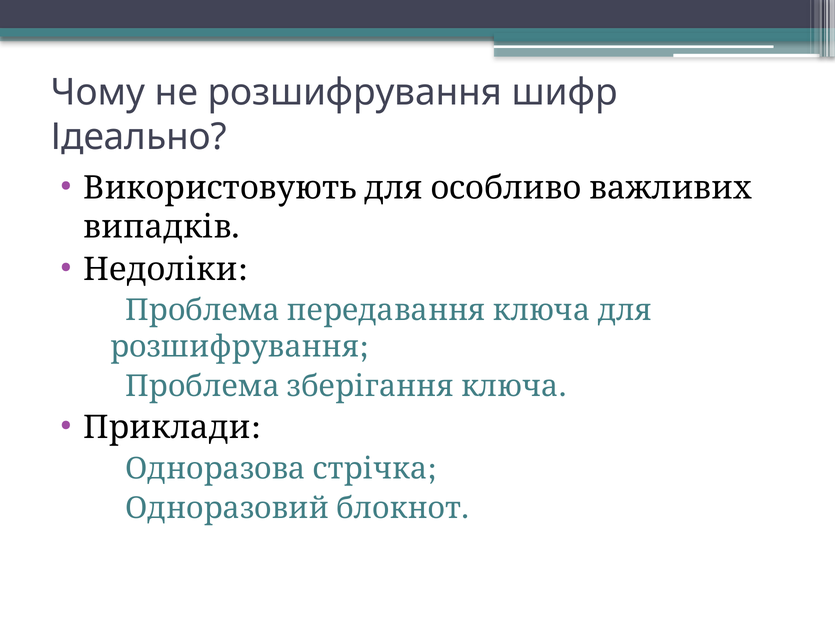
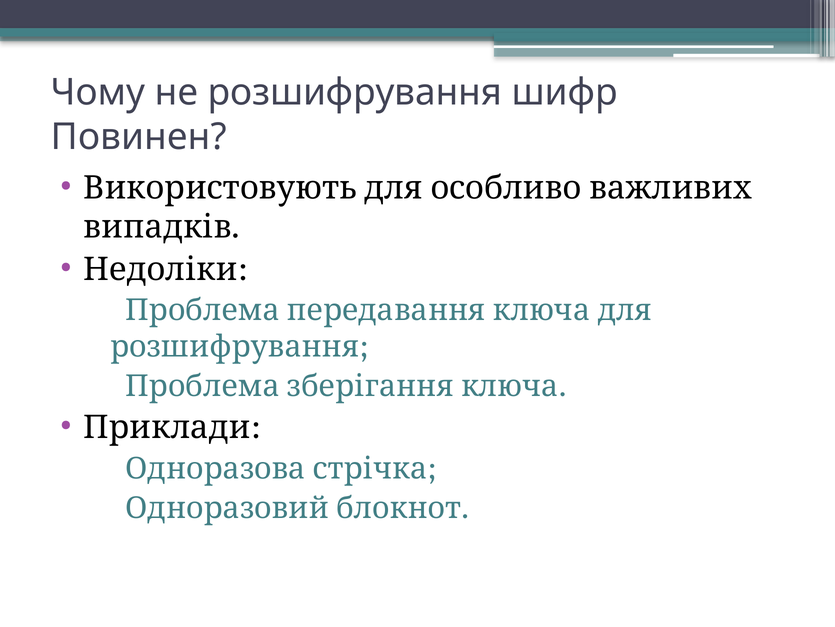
Ідеально: Ідеально -> Повинен
